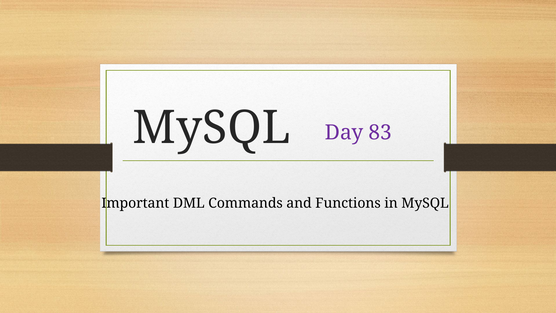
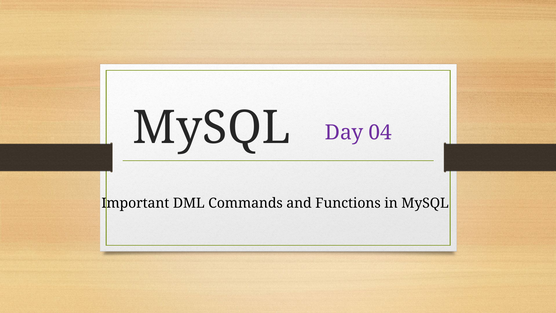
83: 83 -> 04
